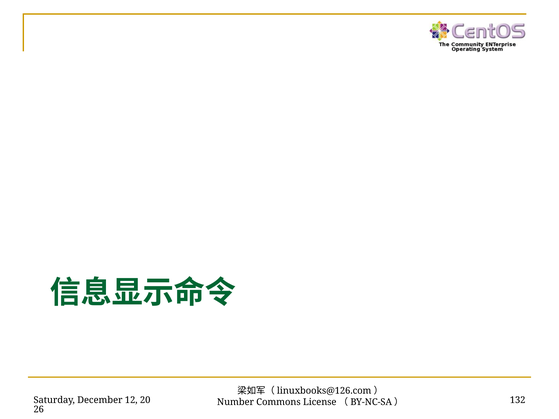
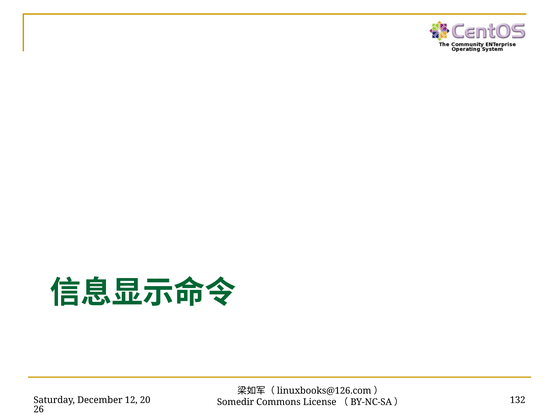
Number: Number -> Somedir
